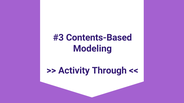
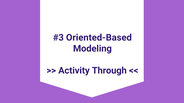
Contents-Based: Contents-Based -> Oriented-Based
